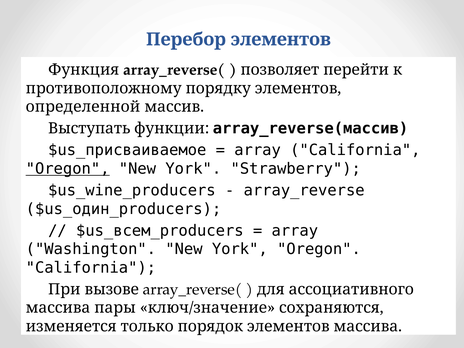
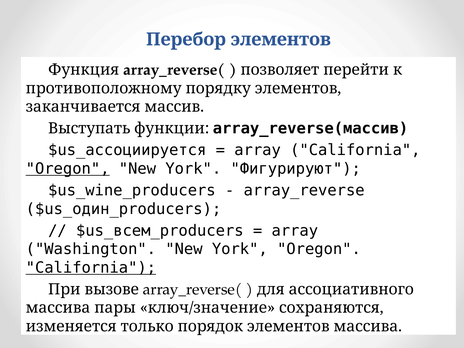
определенной: определенной -> заканчивается
$us_присваиваемое: $us_присваиваемое -> $us_ассоциируется
Strawberry: Strawberry -> Фигурируют
California at (91, 268) underline: none -> present
